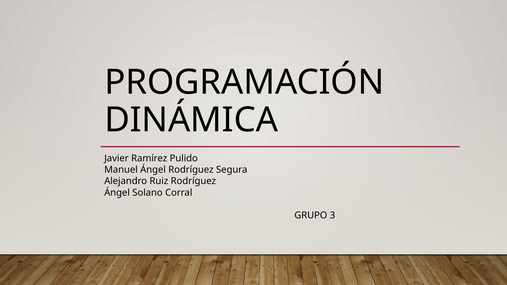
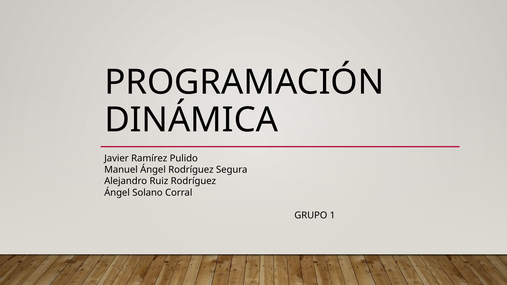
3: 3 -> 1
